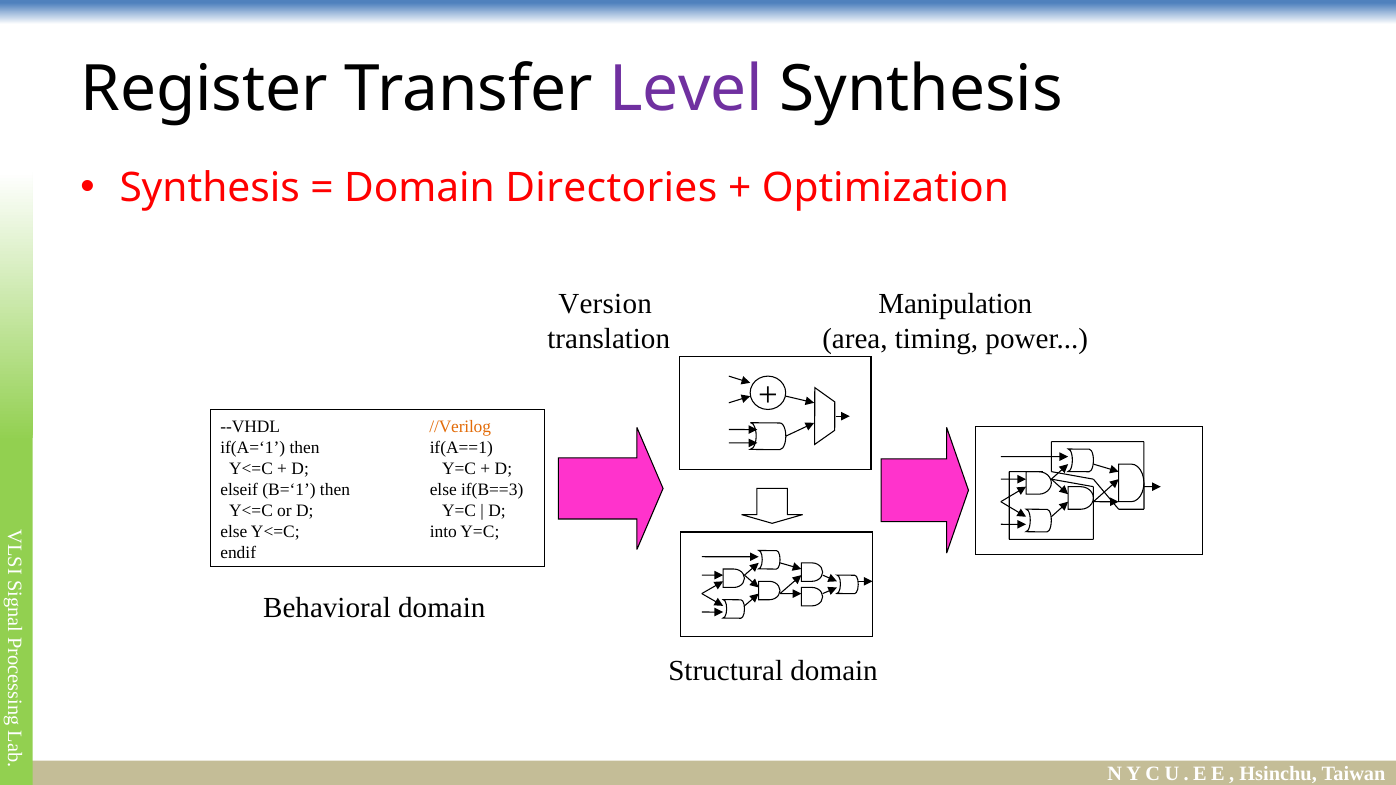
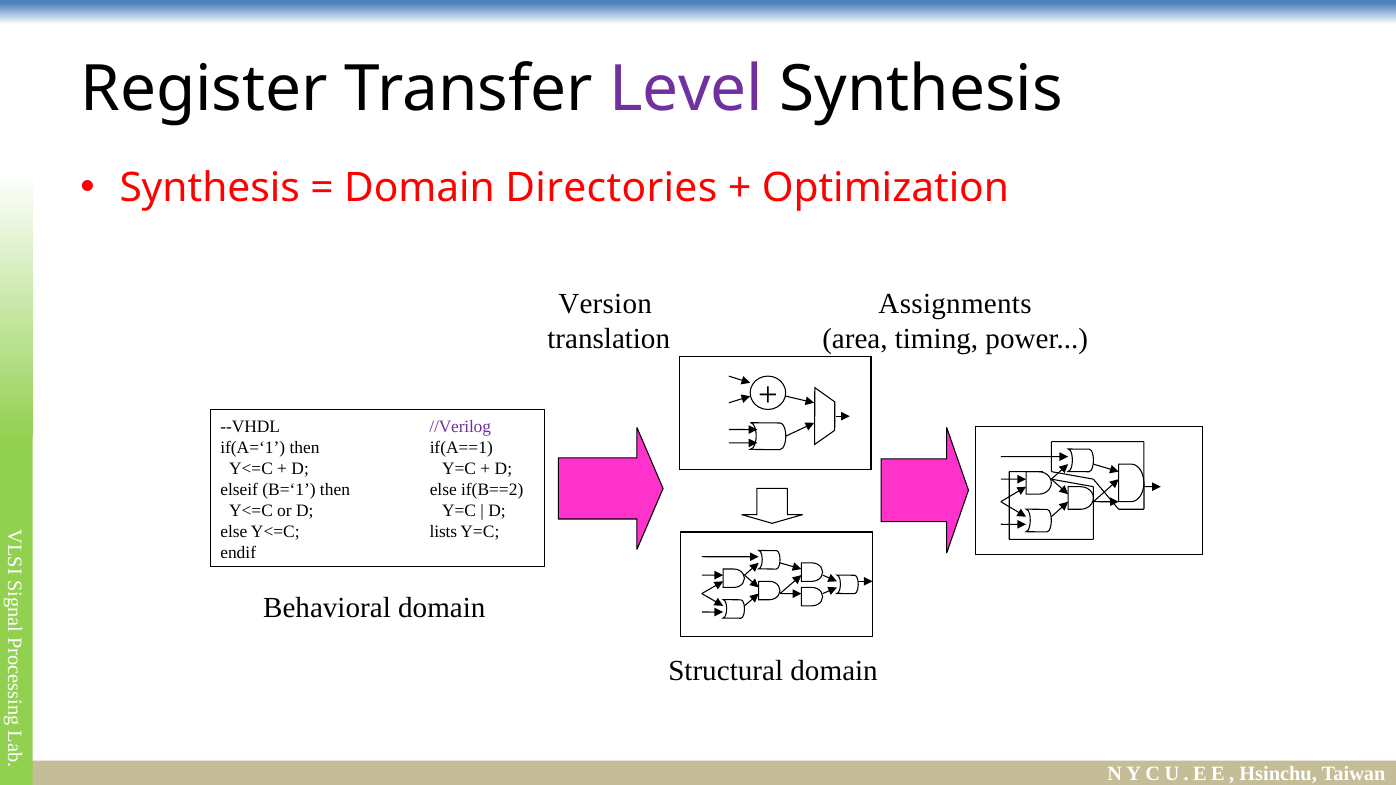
Manipulation: Manipulation -> Assignments
//Verilog colour: orange -> purple
if(B==3: if(B==3 -> if(B==2
into: into -> lists
